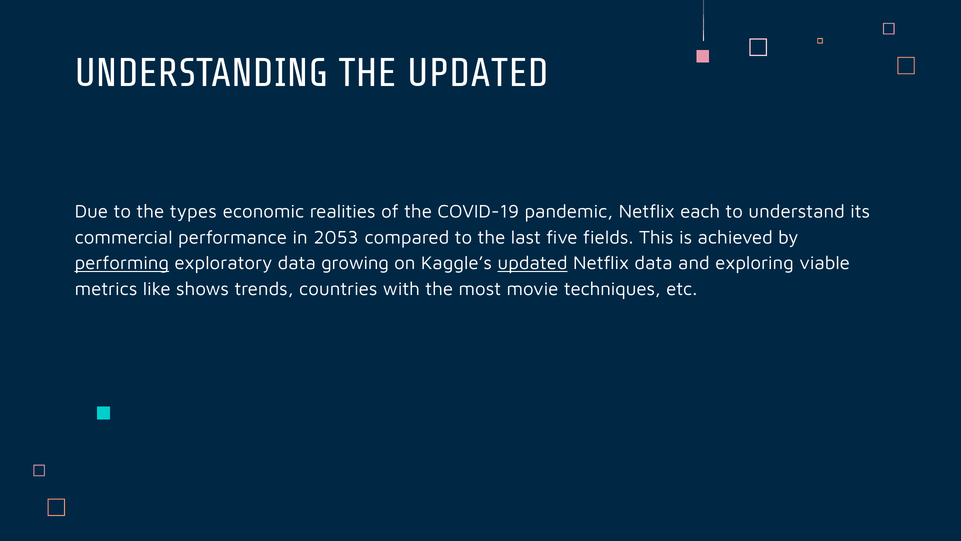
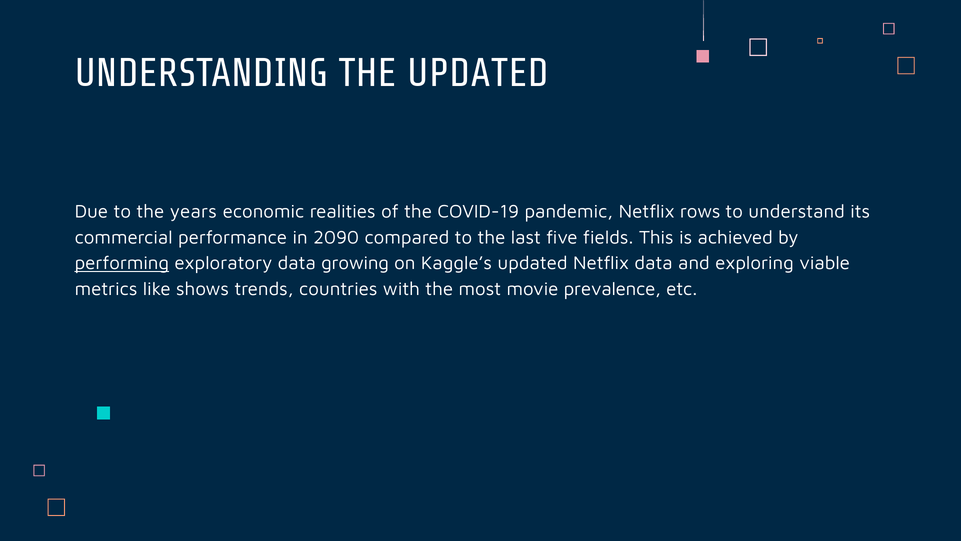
types: types -> years
each: each -> rows
2053: 2053 -> 2090
updated at (533, 263) underline: present -> none
techniques: techniques -> prevalence
